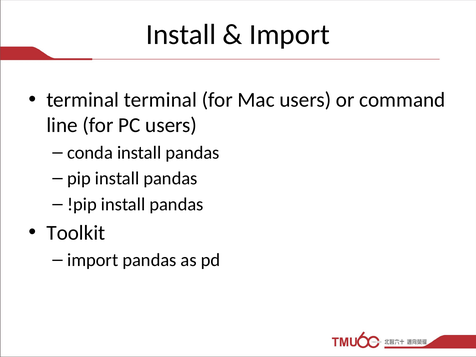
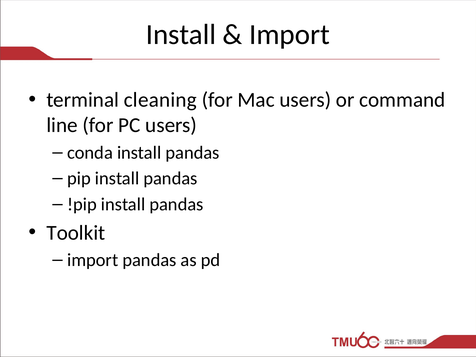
terminal terminal: terminal -> cleaning
